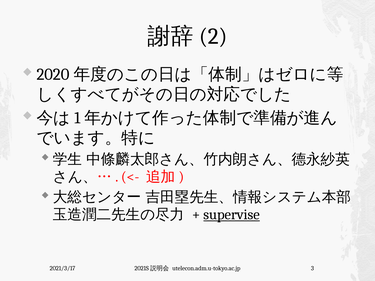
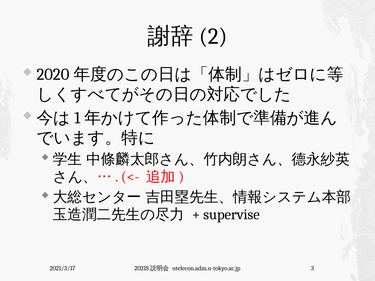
supervise underline: present -> none
